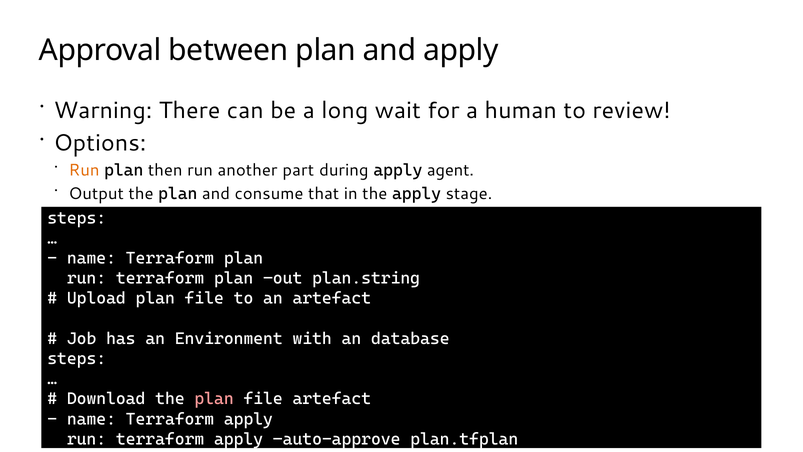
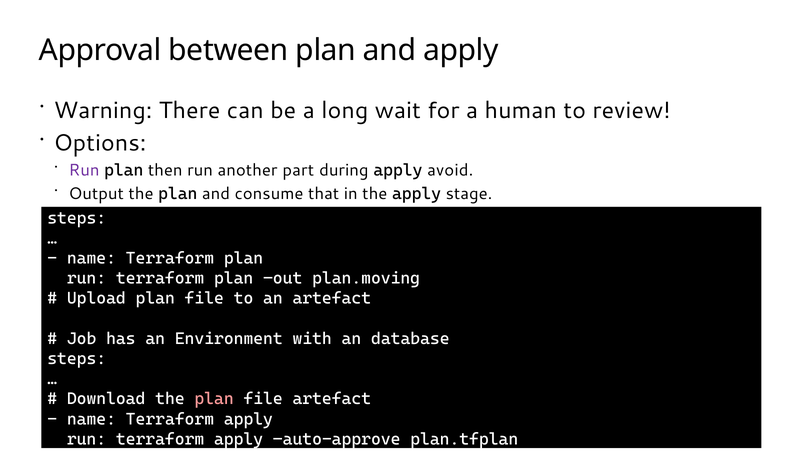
Run at (84, 170) colour: orange -> purple
agent: agent -> avoid
plan.string: plan.string -> plan.moving
